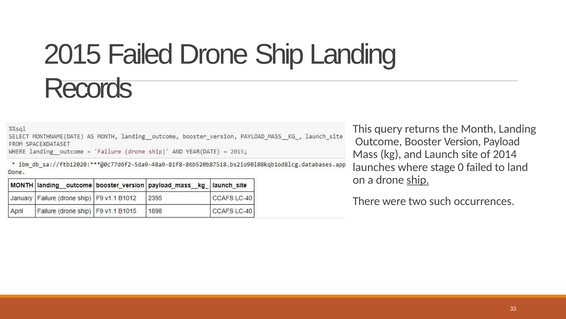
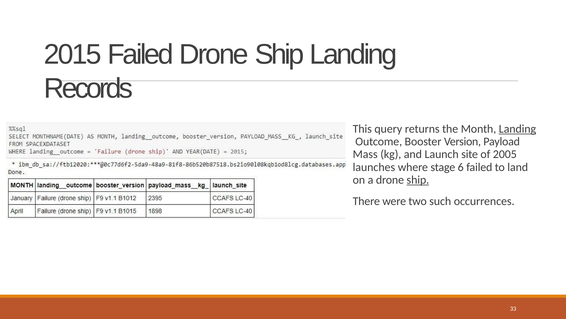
Landing at (517, 129) underline: none -> present
2014: 2014 -> 2005
0: 0 -> 6
